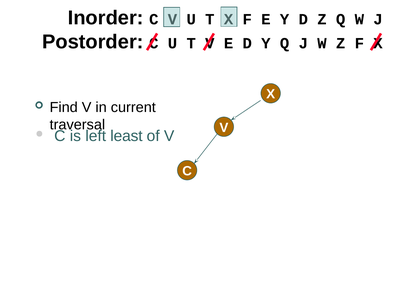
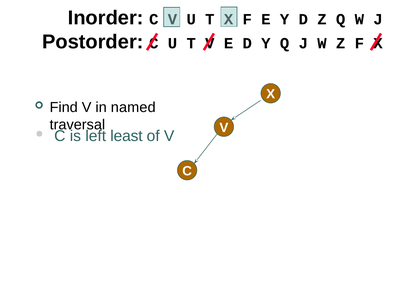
current: current -> named
